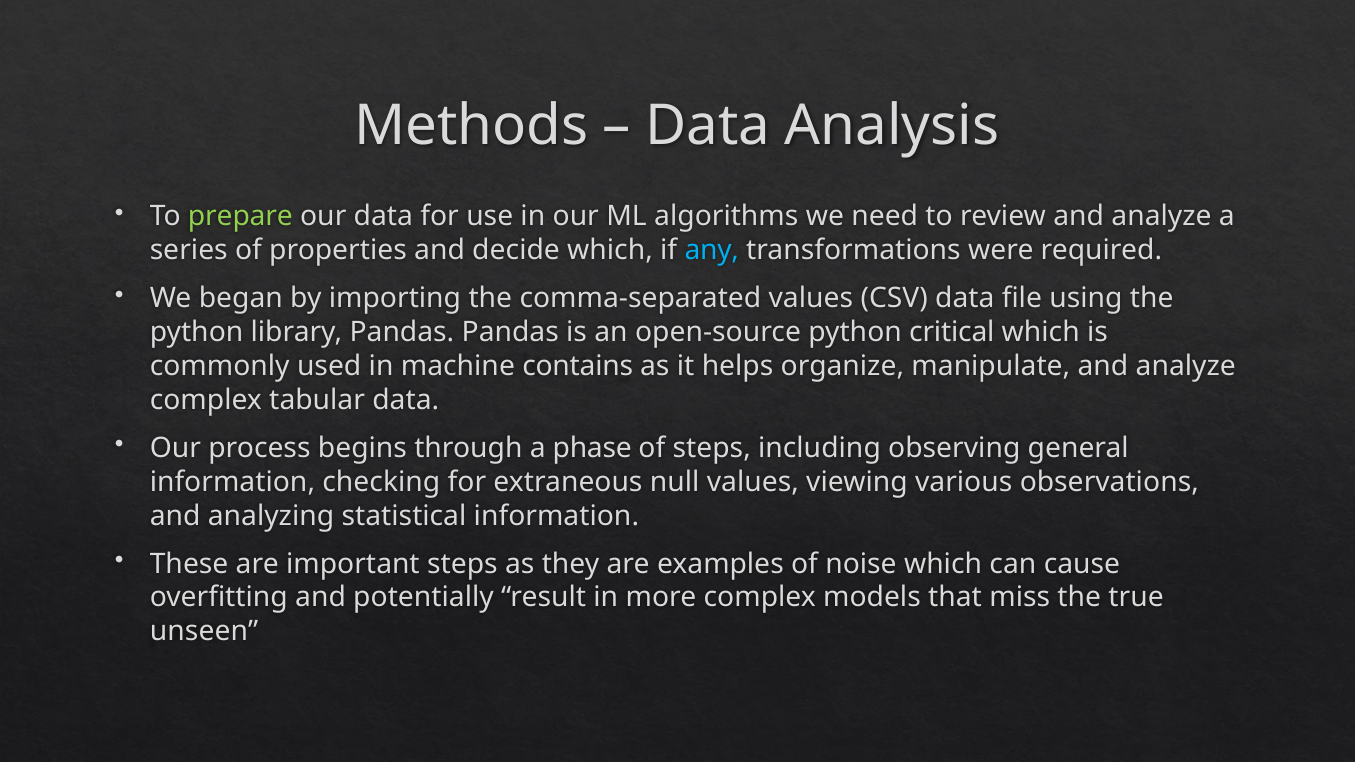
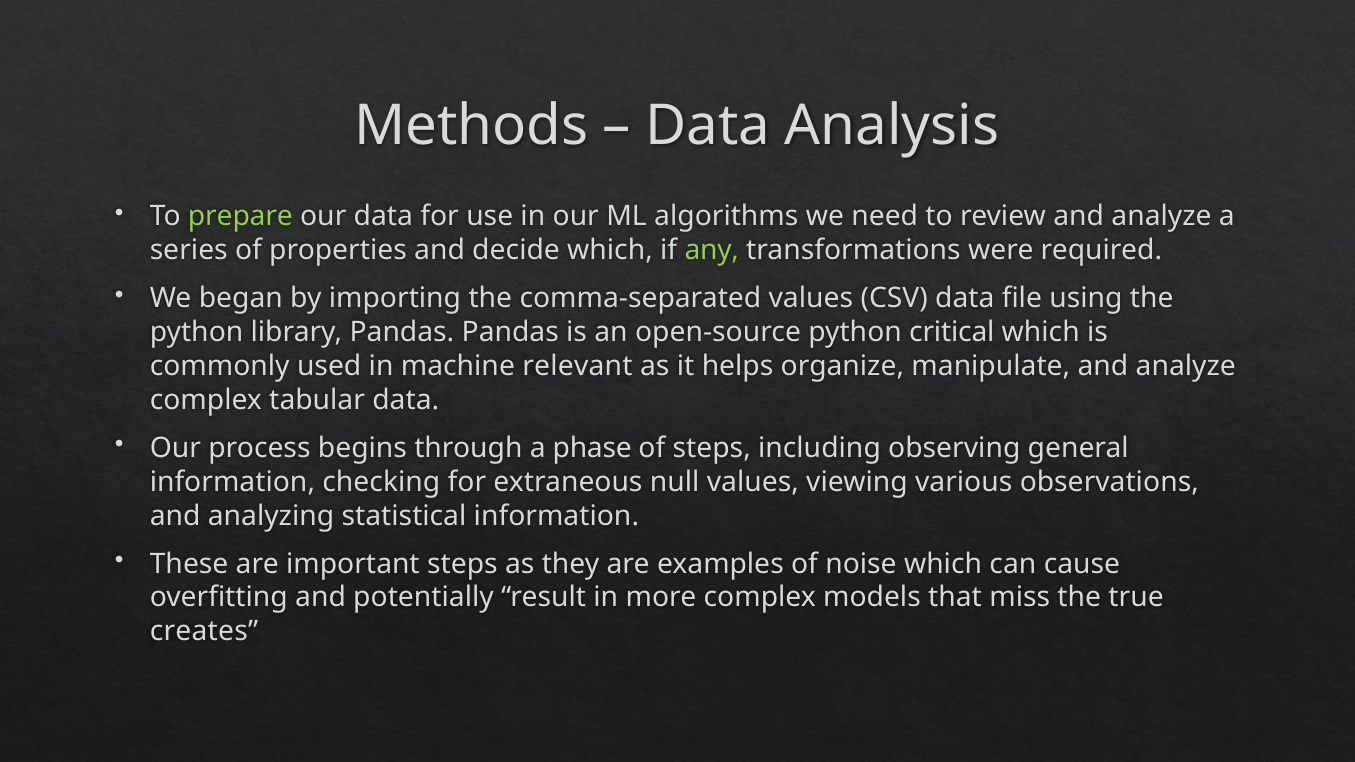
any colour: light blue -> light green
contains: contains -> relevant
unseen: unseen -> creates
